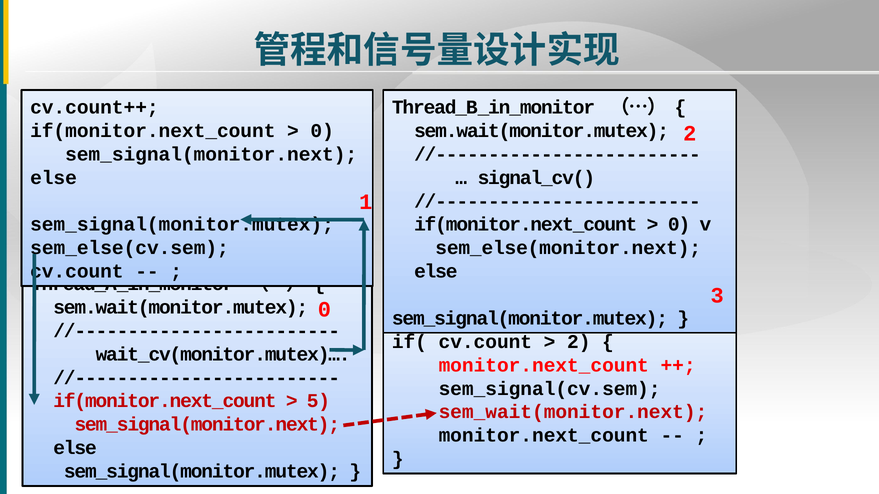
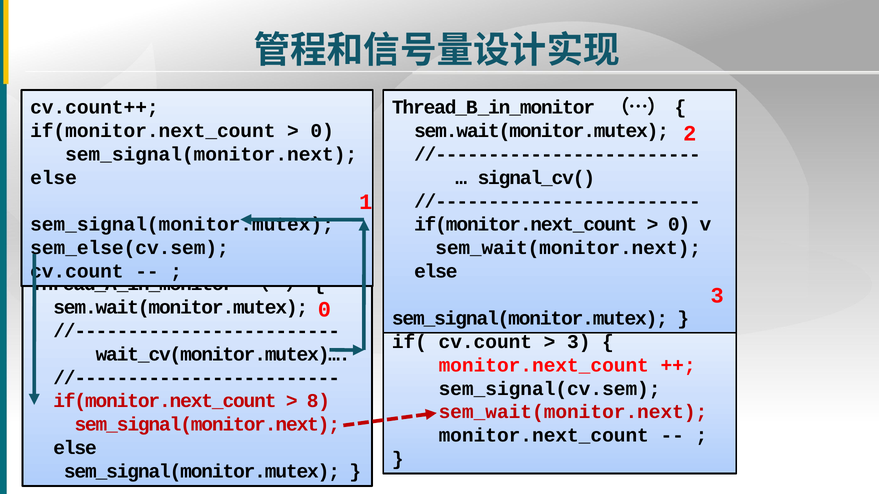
sem_else(monitor.next at (568, 248): sem_else(monitor.next -> sem_wait(monitor.next
2 at (579, 342): 2 -> 3
5: 5 -> 8
